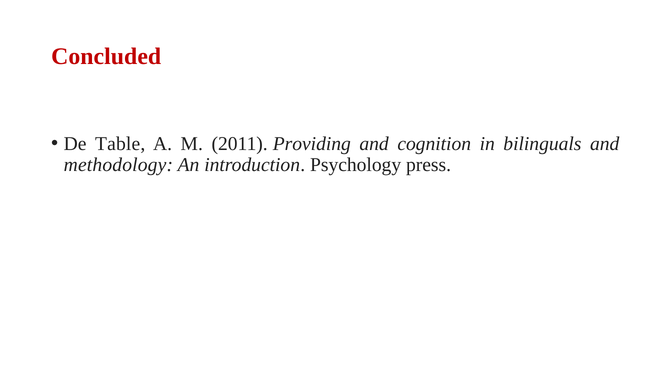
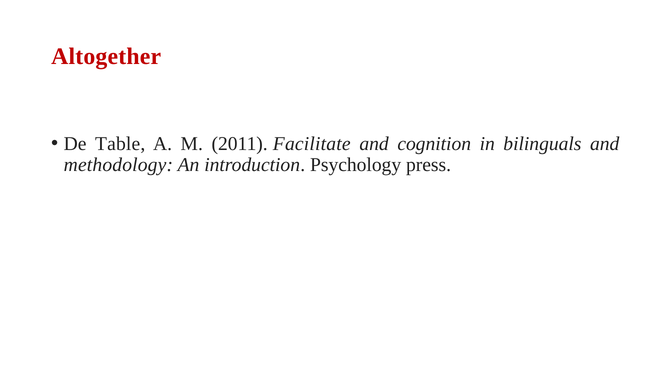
Concluded: Concluded -> Altogether
Providing: Providing -> Facilitate
